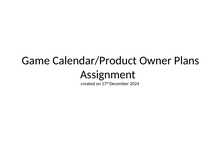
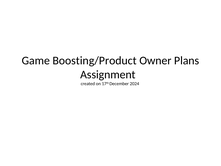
Calendar/Product: Calendar/Product -> Boosting/Product
